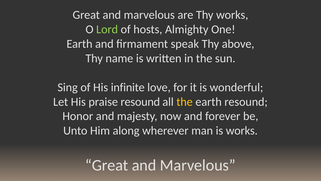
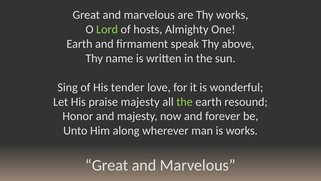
infinite: infinite -> tender
praise resound: resound -> majesty
the at (185, 102) colour: yellow -> light green
